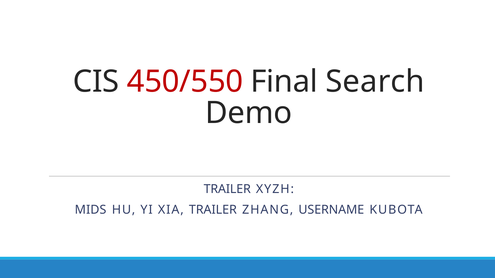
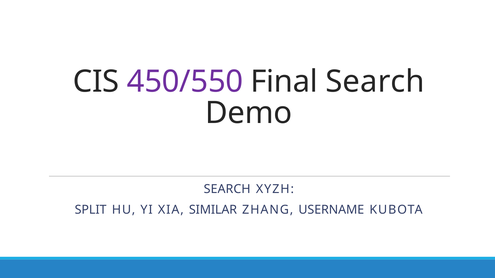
450/550 colour: red -> purple
TRAILER at (227, 189): TRAILER -> SEARCH
MIDS: MIDS -> SPLIT
XIA TRAILER: TRAILER -> SIMILAR
